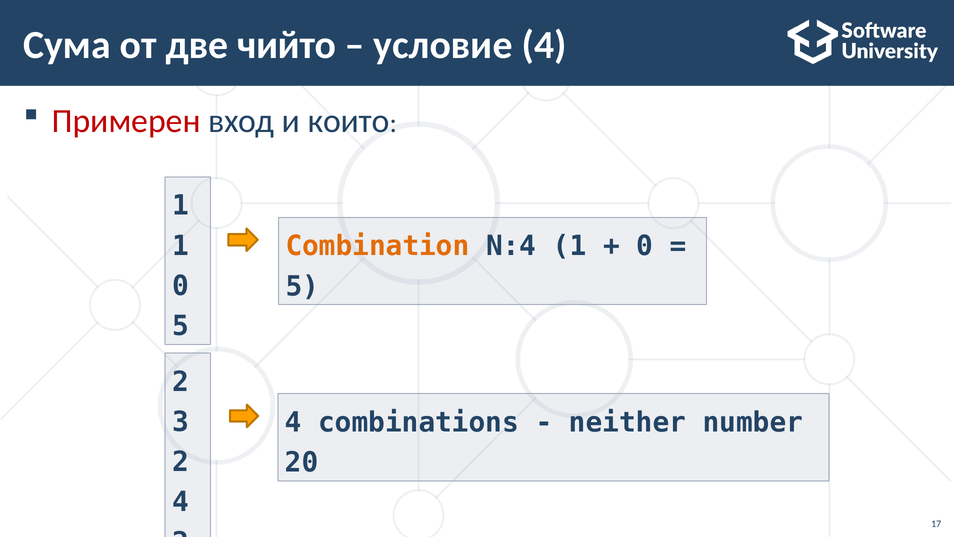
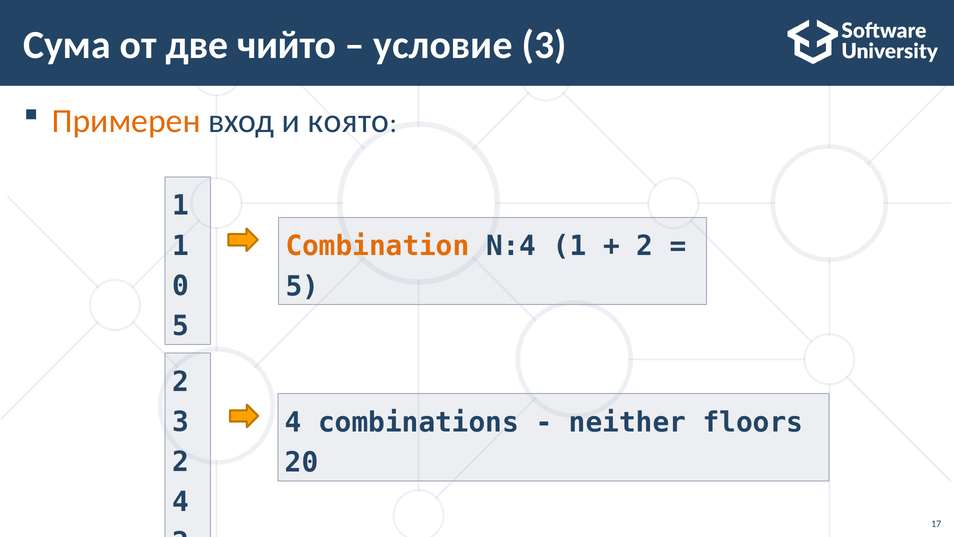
условие 4: 4 -> 3
Примерен colour: red -> orange
които: които -> която
0 at (645, 246): 0 -> 2
number: number -> floors
